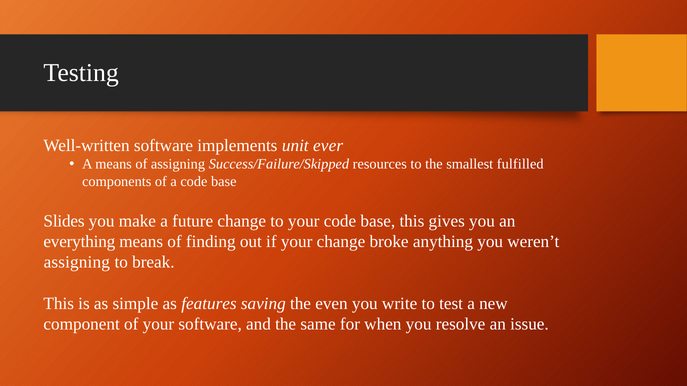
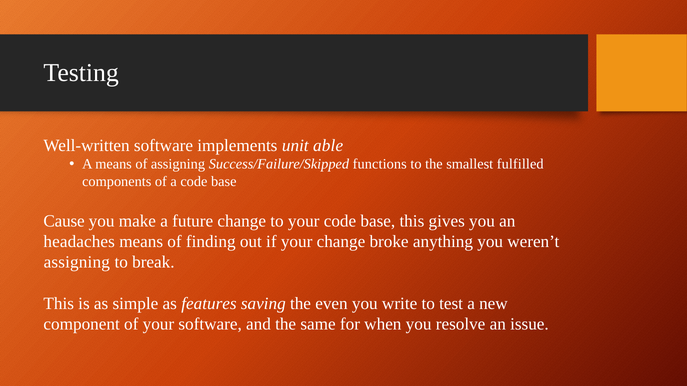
ever: ever -> able
resources: resources -> functions
Slides: Slides -> Cause
everything: everything -> headaches
